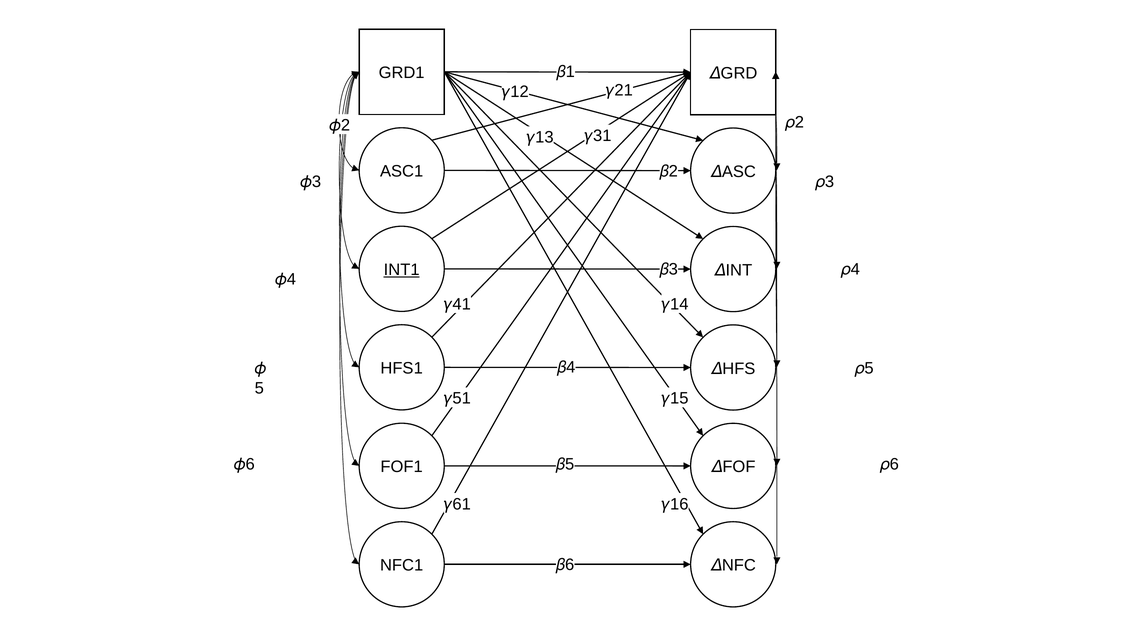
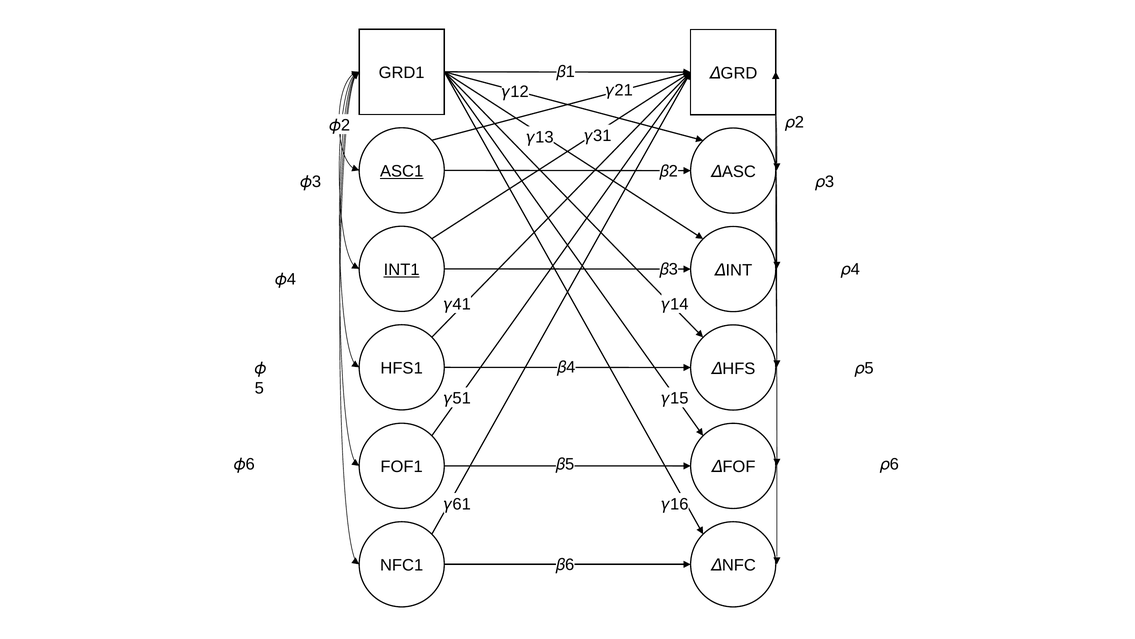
ASC1 underline: none -> present
